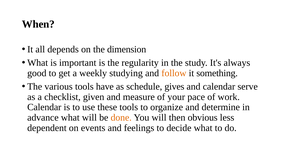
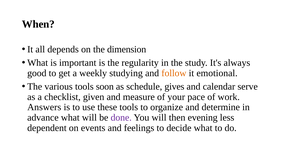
something: something -> emotional
have: have -> soon
Calendar at (44, 107): Calendar -> Answers
done colour: orange -> purple
obvious: obvious -> evening
